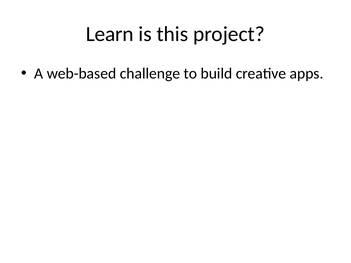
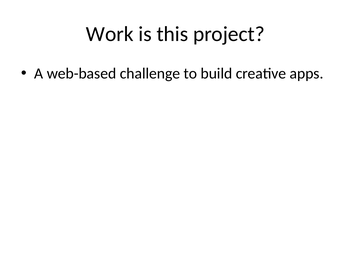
Learn: Learn -> Work
